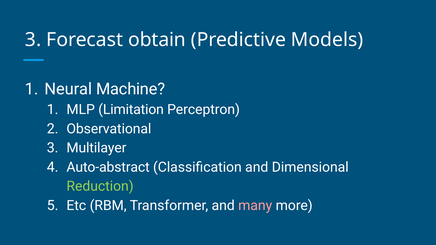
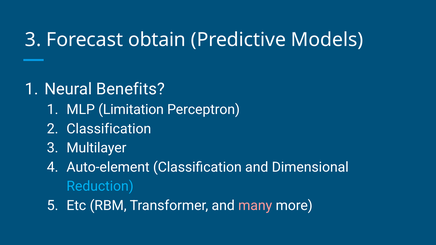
Machine: Machine -> Benefits
Observational at (109, 129): Observational -> Classification
Auto-abstract: Auto-abstract -> Auto-element
Reduction colour: light green -> light blue
